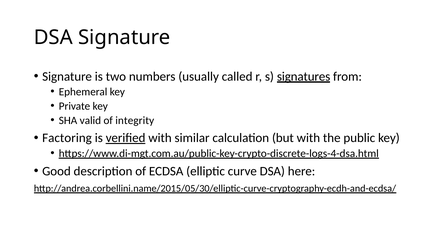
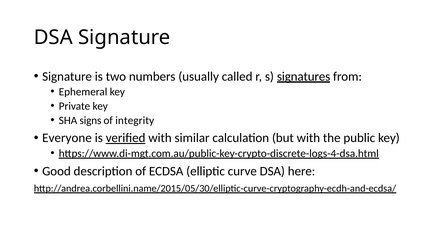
valid: valid -> signs
Factoring: Factoring -> Everyone
